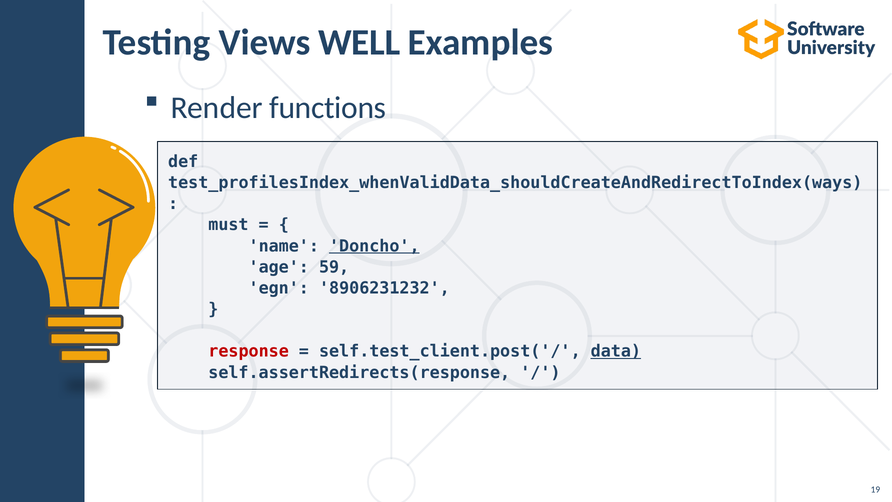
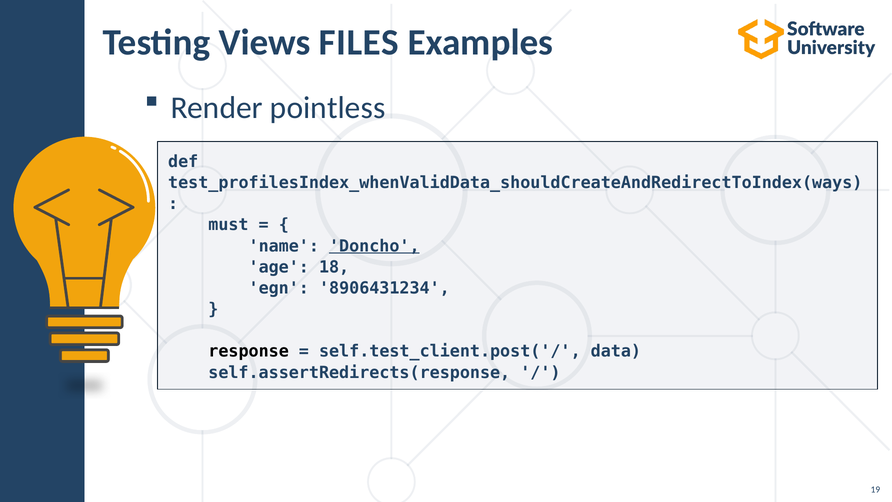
WELL: WELL -> FILES
functions: functions -> pointless
59: 59 -> 18
8906231232: 8906231232 -> 8906431234
response colour: red -> black
data underline: present -> none
